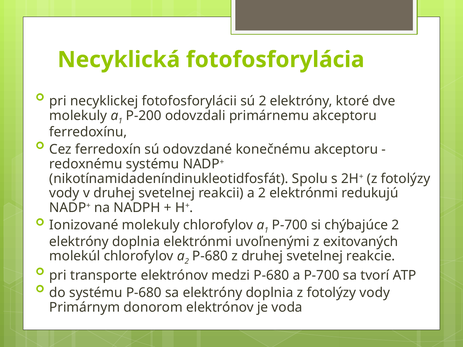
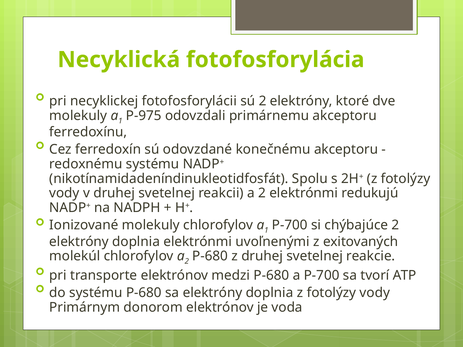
P-200: P-200 -> P-975
